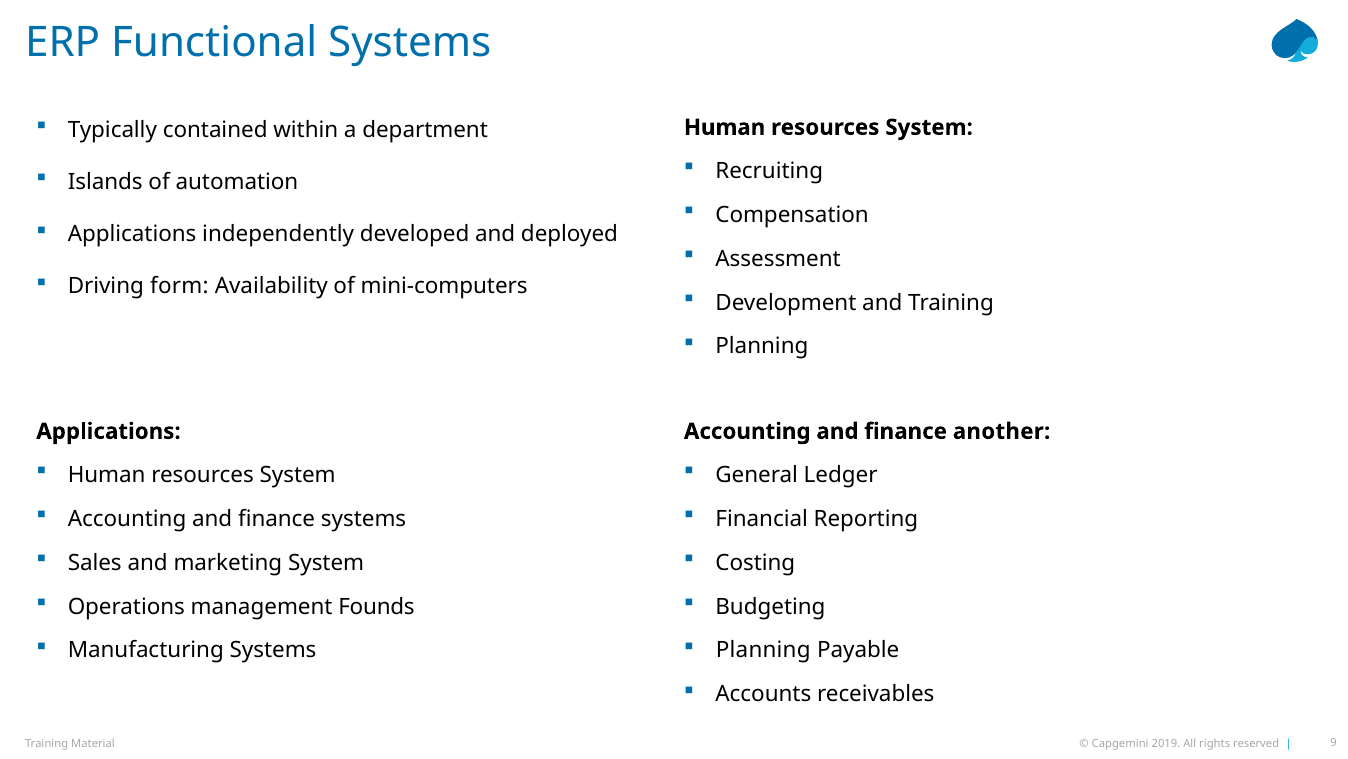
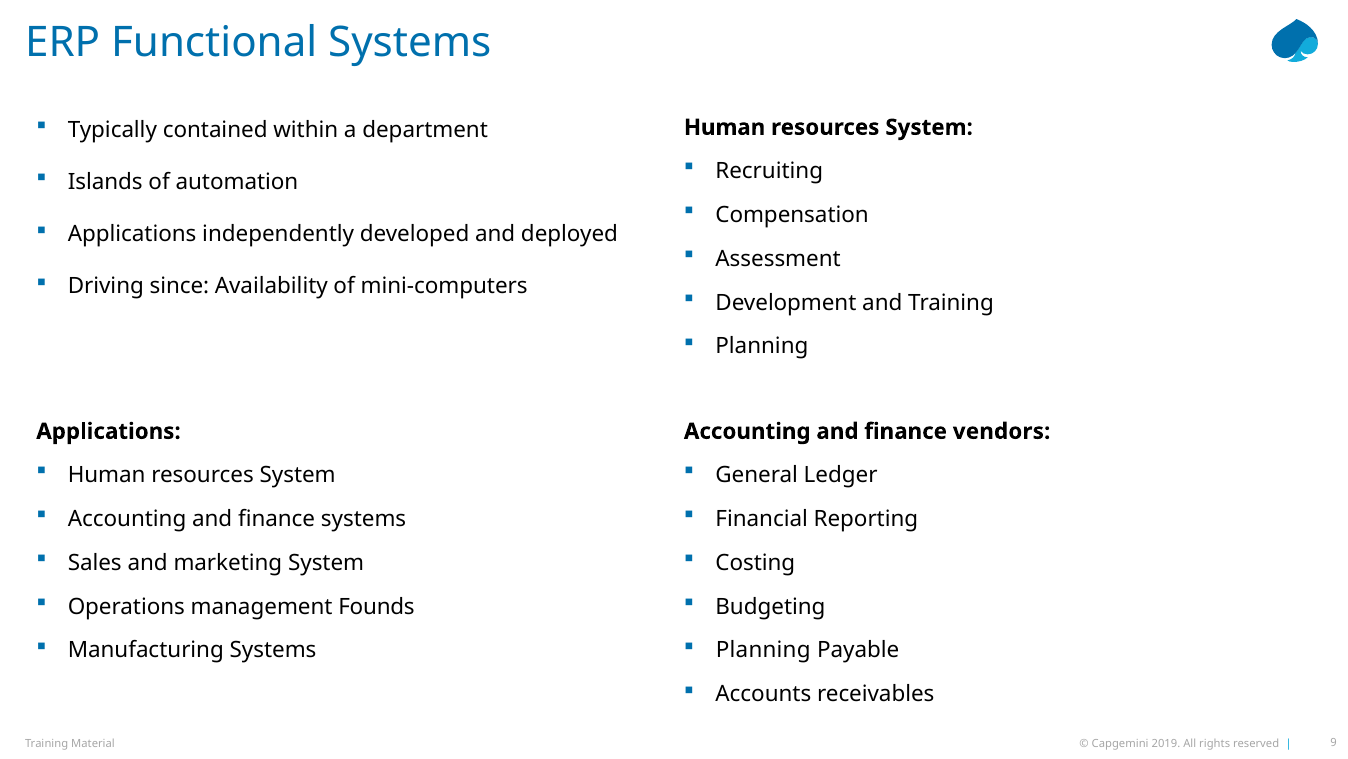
form: form -> since
another: another -> vendors
